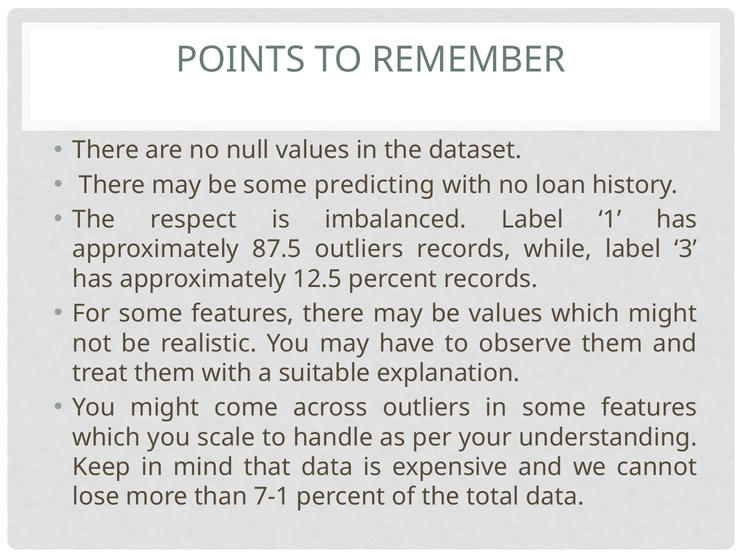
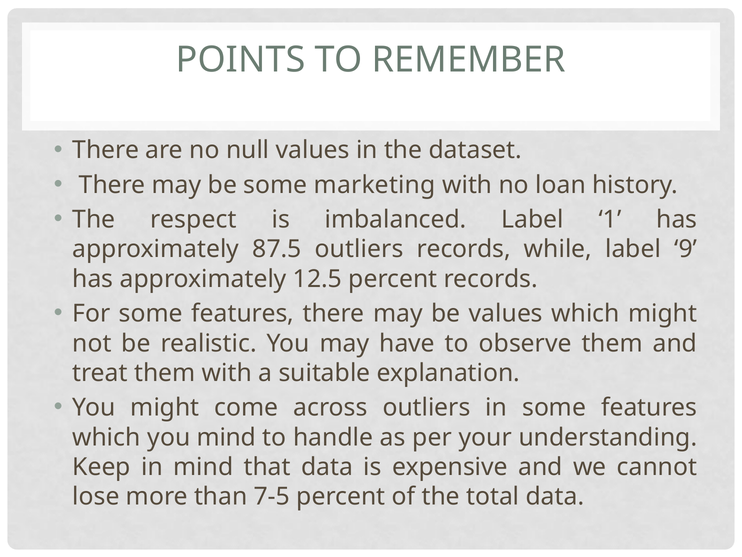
predicting: predicting -> marketing
3: 3 -> 9
you scale: scale -> mind
7-1: 7-1 -> 7-5
